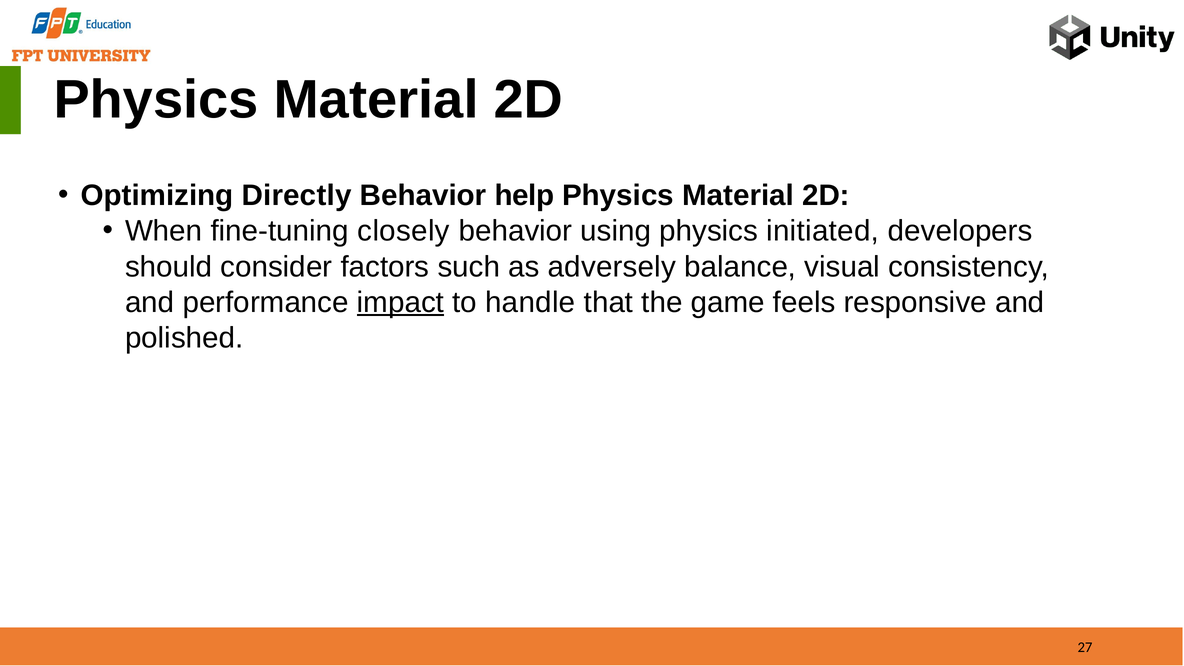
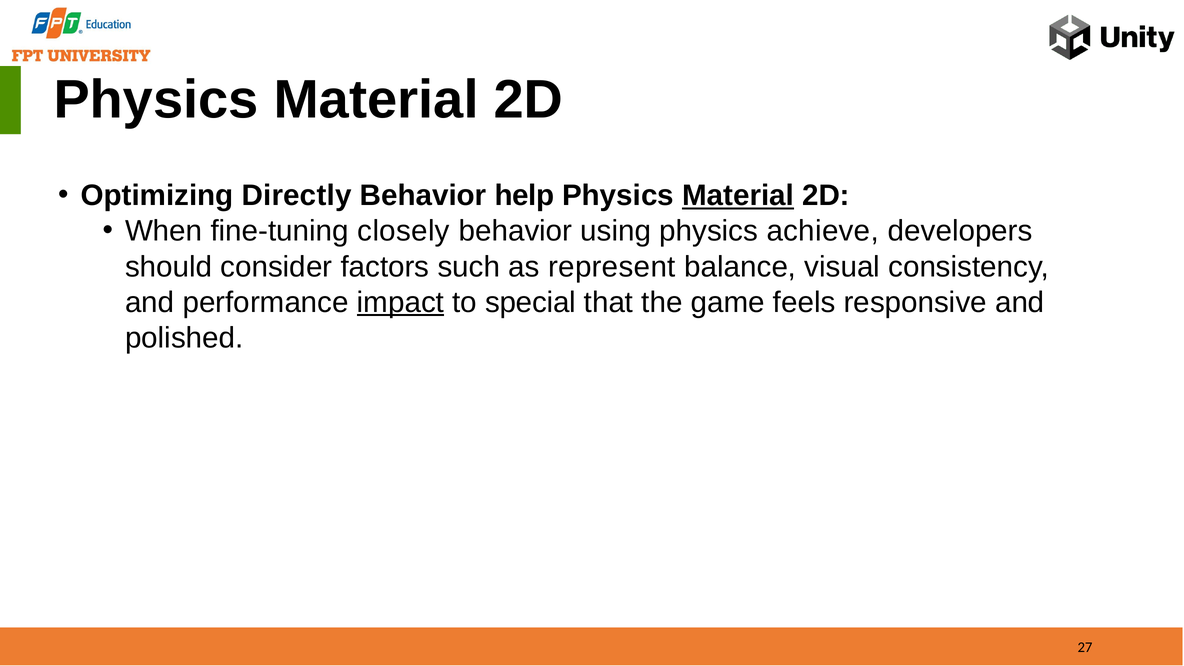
Material at (738, 196) underline: none -> present
initiated: initiated -> achieve
adversely: adversely -> represent
handle: handle -> special
